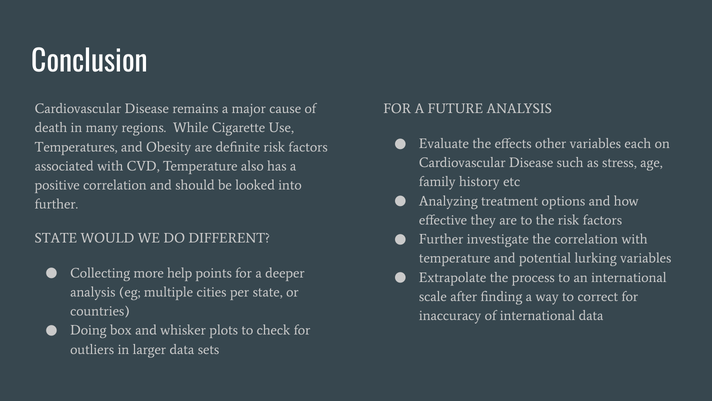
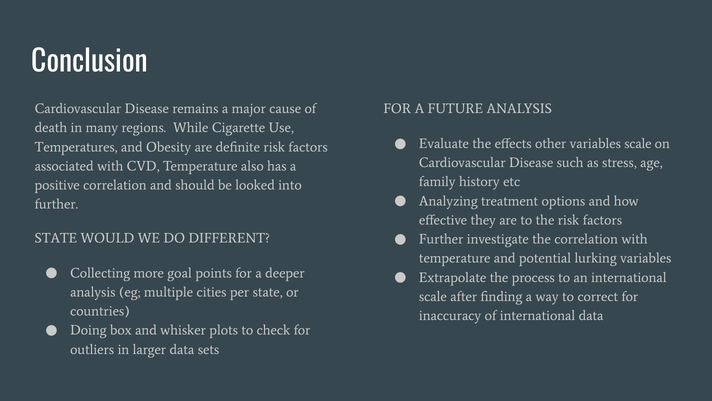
variables each: each -> scale
help: help -> goal
